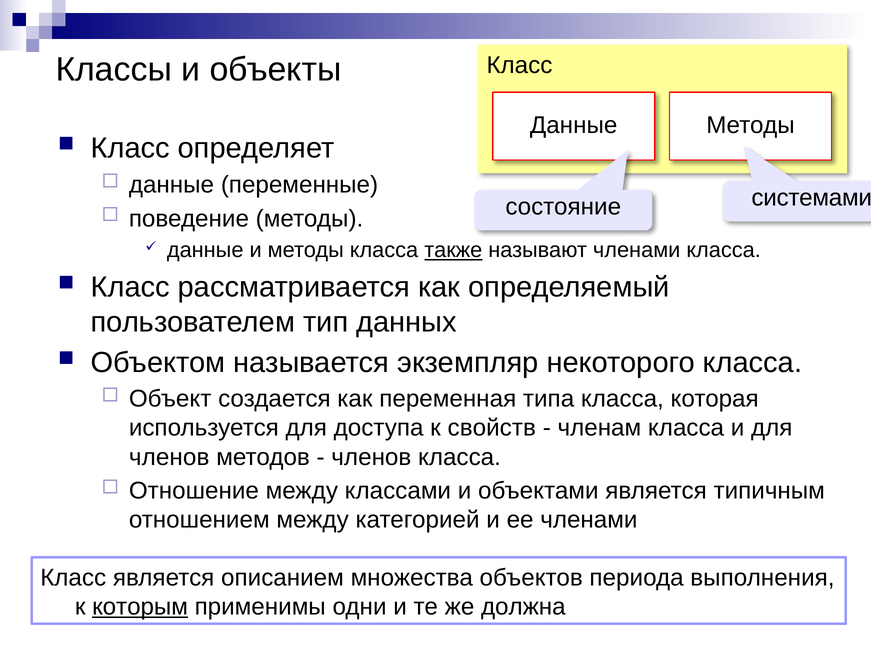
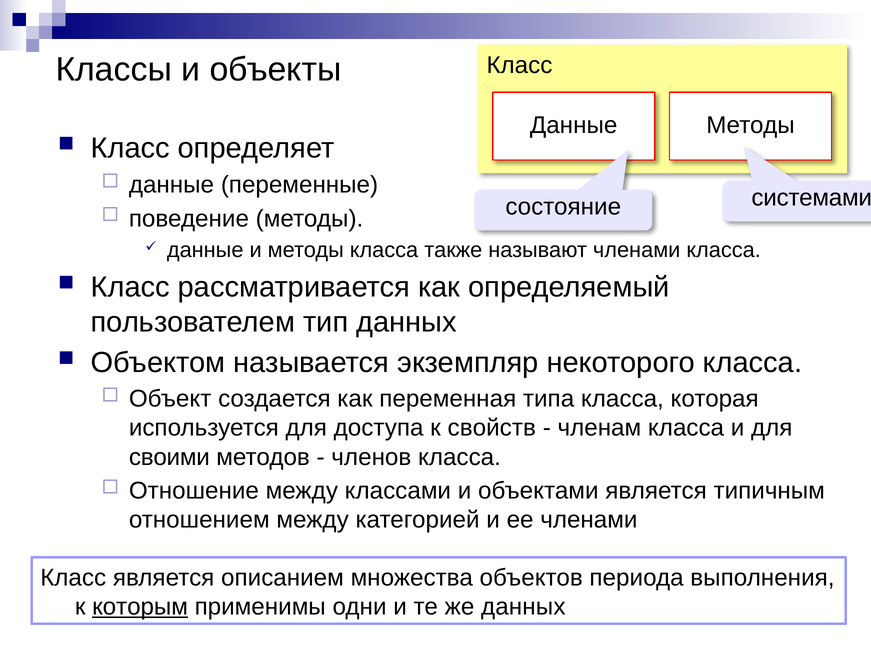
также underline: present -> none
членов at (169, 457): членов -> своими
же должна: должна -> данных
